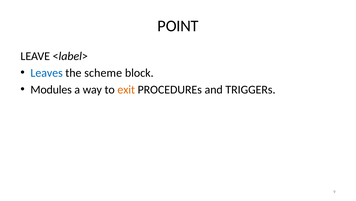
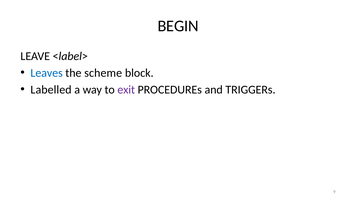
POINT: POINT -> BEGIN
Modules: Modules -> Labelled
exit colour: orange -> purple
